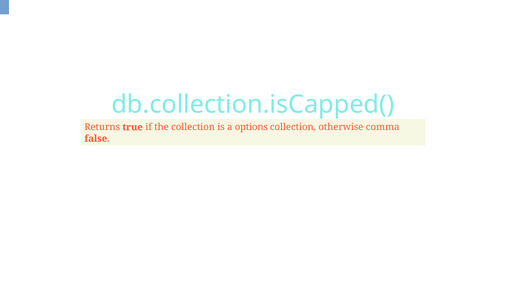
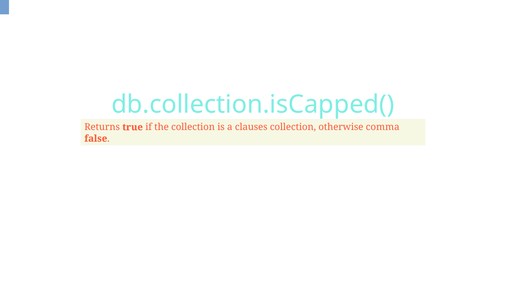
options: options -> clauses
